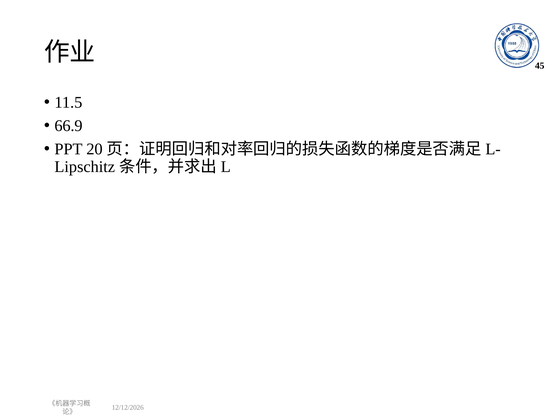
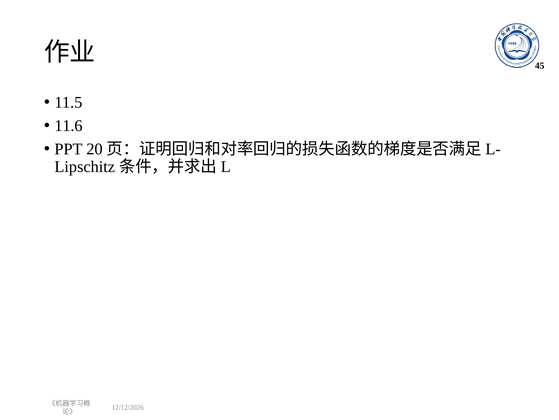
66.9: 66.9 -> 11.6
